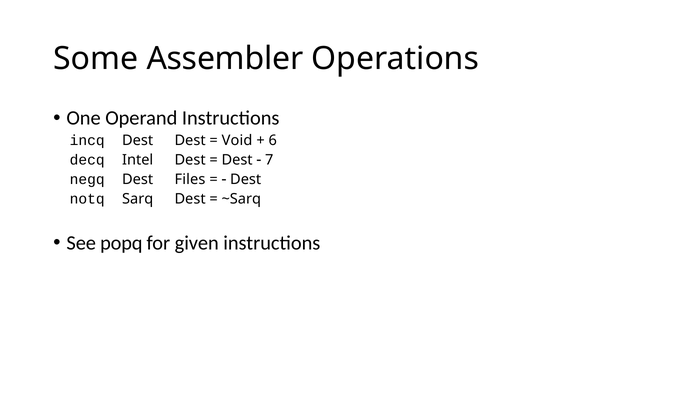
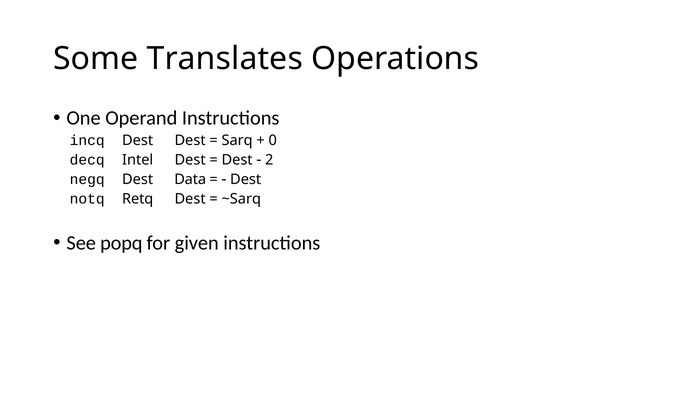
Assembler: Assembler -> Translates
Void: Void -> Sarq
6: 6 -> 0
7: 7 -> 2
Files: Files -> Data
Sarq: Sarq -> Retq
